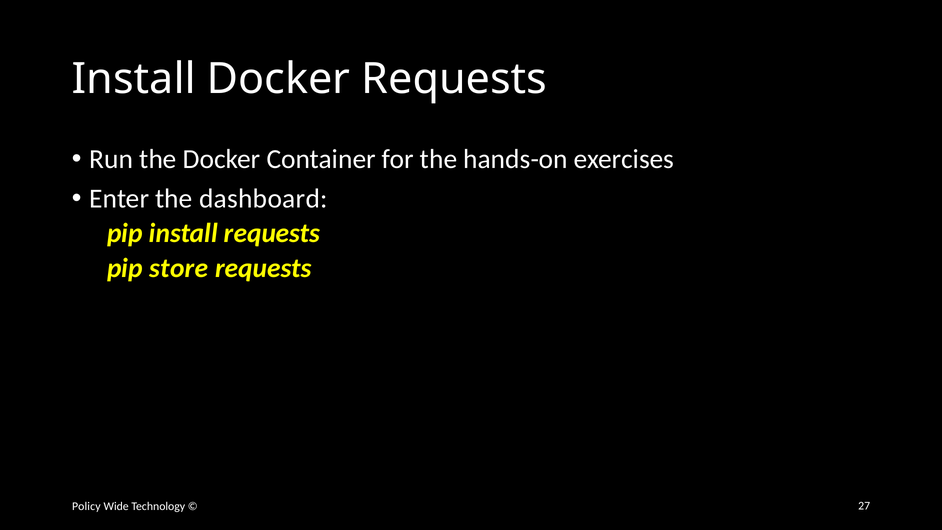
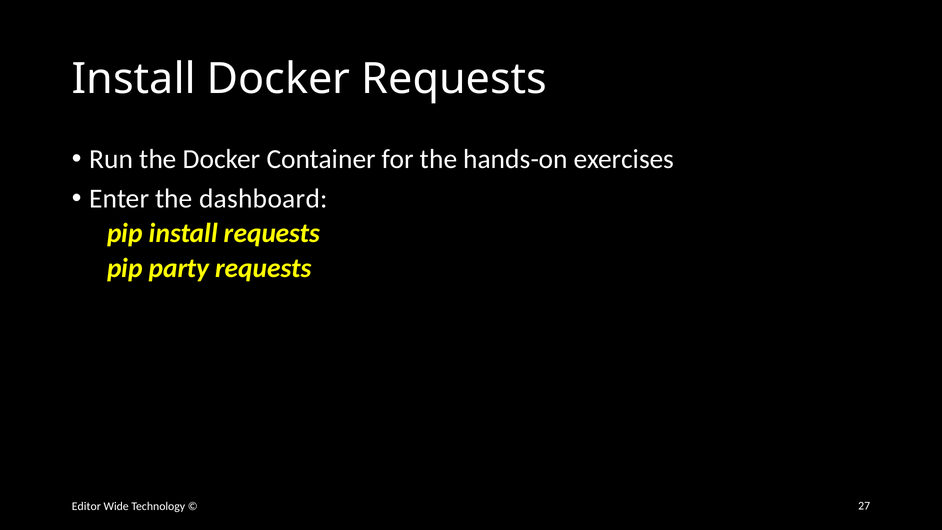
store: store -> party
Policy: Policy -> Editor
